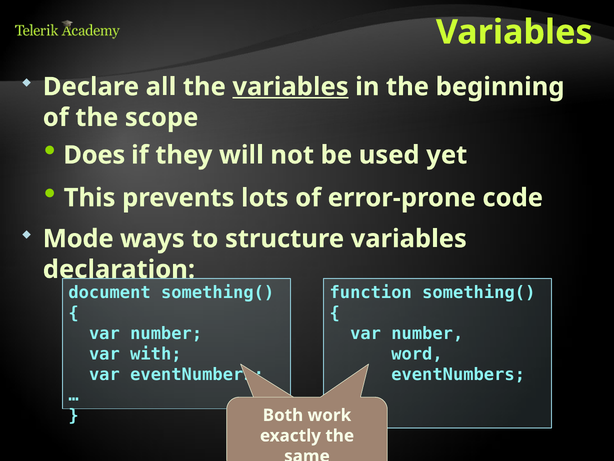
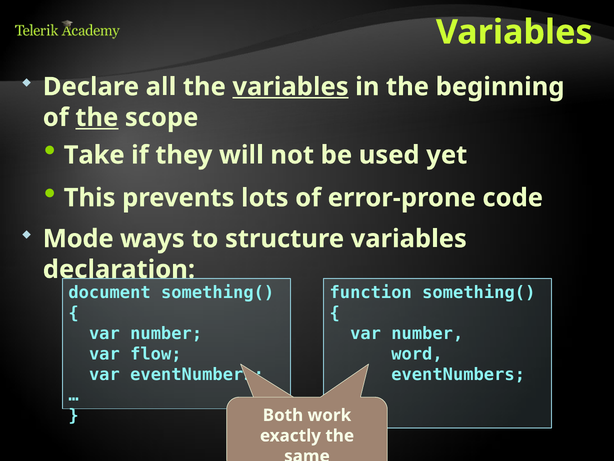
the at (97, 117) underline: none -> present
Does: Does -> Take
with: with -> flow
